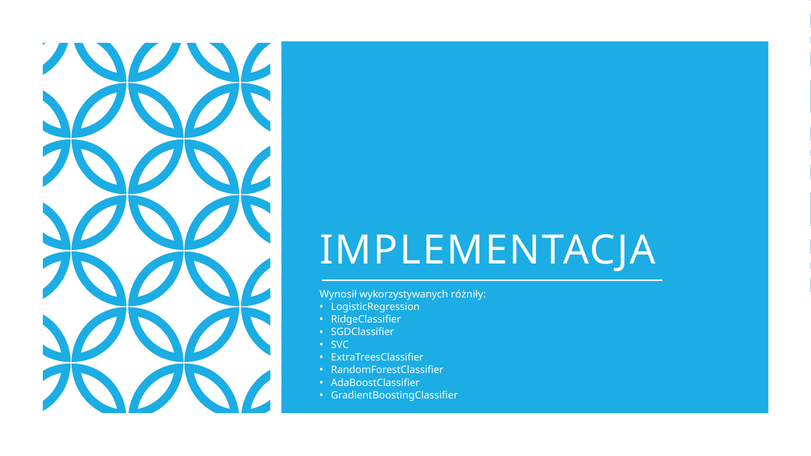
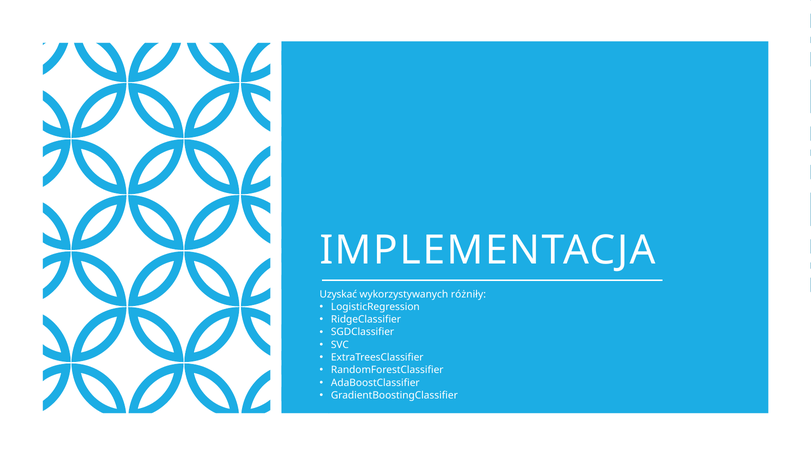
Wynosił: Wynosił -> Uzyskać
